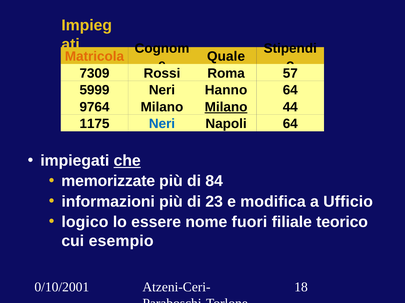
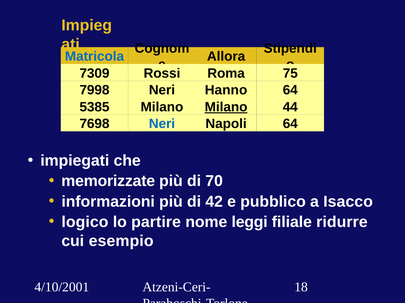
Matricola colour: orange -> blue
Quale: Quale -> Allora
57: 57 -> 75
5999: 5999 -> 7998
9764: 9764 -> 5385
1175: 1175 -> 7698
che underline: present -> none
84: 84 -> 70
23: 23 -> 42
modifica: modifica -> pubblico
Ufficio: Ufficio -> Isacco
essere: essere -> partire
fuori: fuori -> leggi
teorico: teorico -> ridurre
0/10/2001: 0/10/2001 -> 4/10/2001
